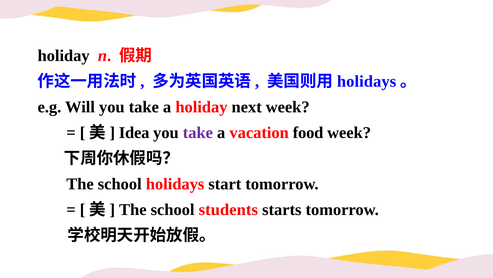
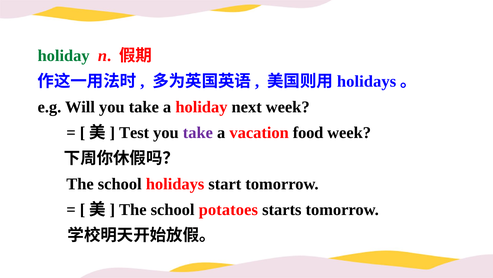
holiday at (64, 55) colour: black -> green
Idea: Idea -> Test
students: students -> potatoes
